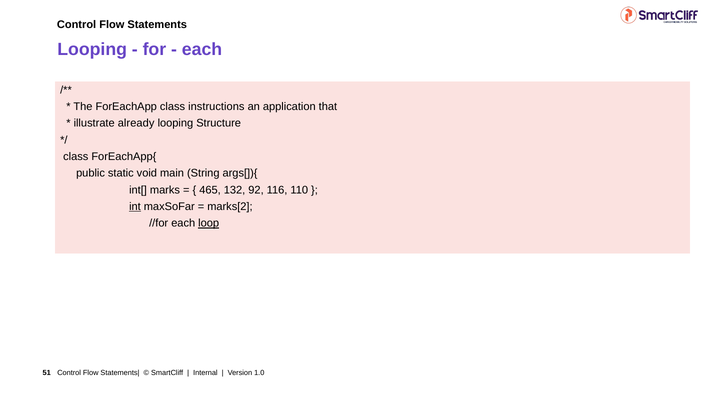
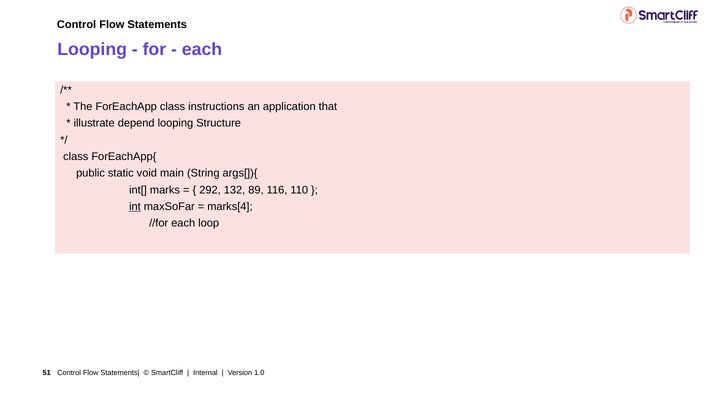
already: already -> depend
465: 465 -> 292
92: 92 -> 89
marks[2: marks[2 -> marks[4
loop underline: present -> none
